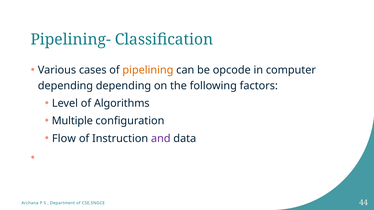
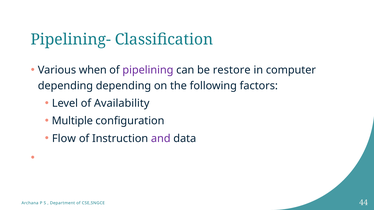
cases: cases -> when
pipelining colour: orange -> purple
opcode: opcode -> restore
Algorithms: Algorithms -> Availability
